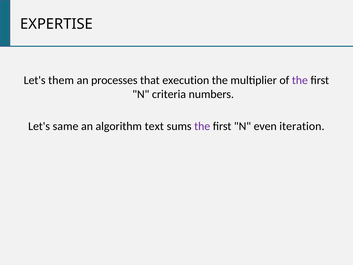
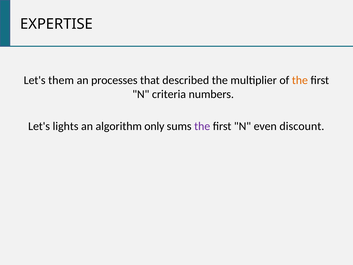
execution: execution -> described
the at (300, 80) colour: purple -> orange
same: same -> lights
text: text -> only
iteration: iteration -> discount
